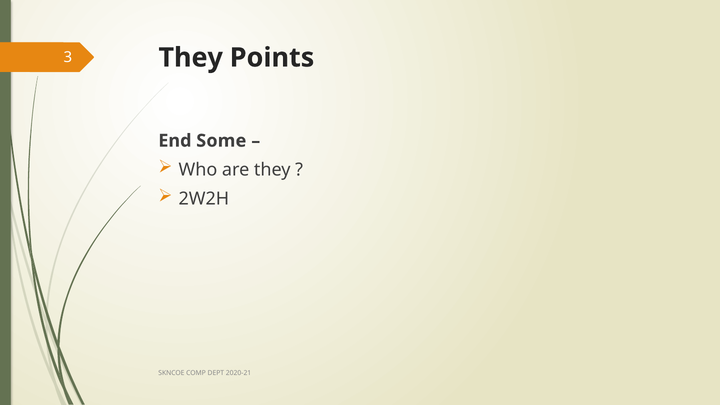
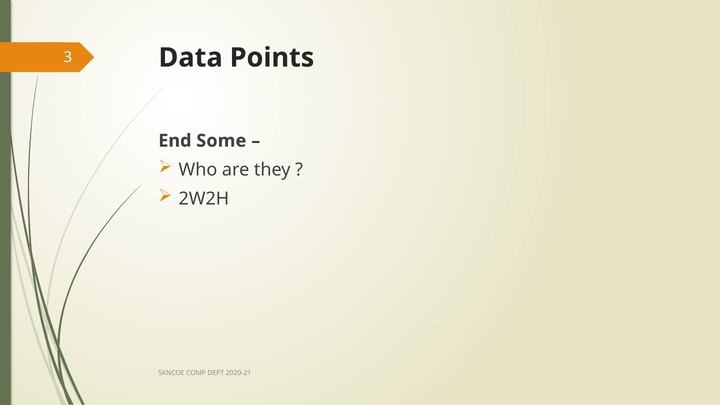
3 They: They -> Data
